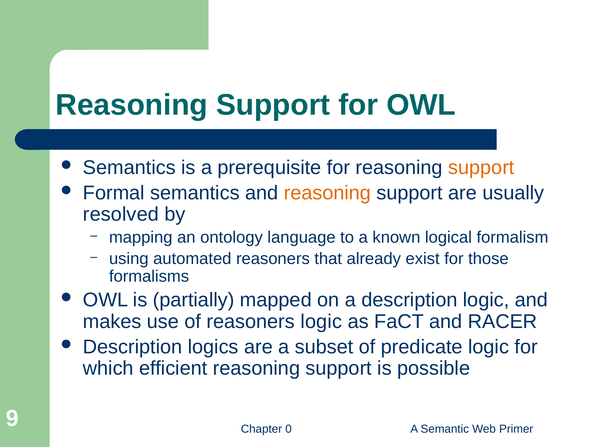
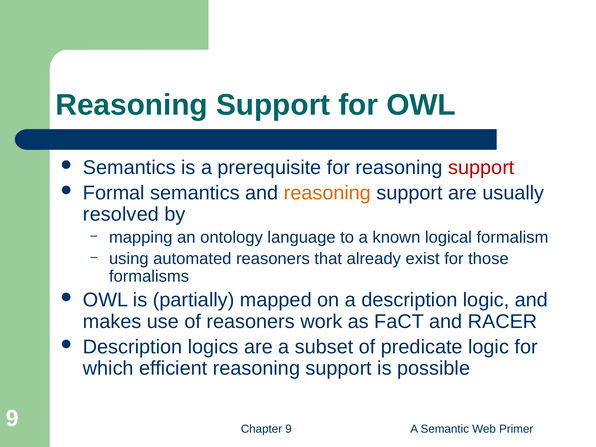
support at (481, 168) colour: orange -> red
reasoners logic: logic -> work
Chapter 0: 0 -> 9
